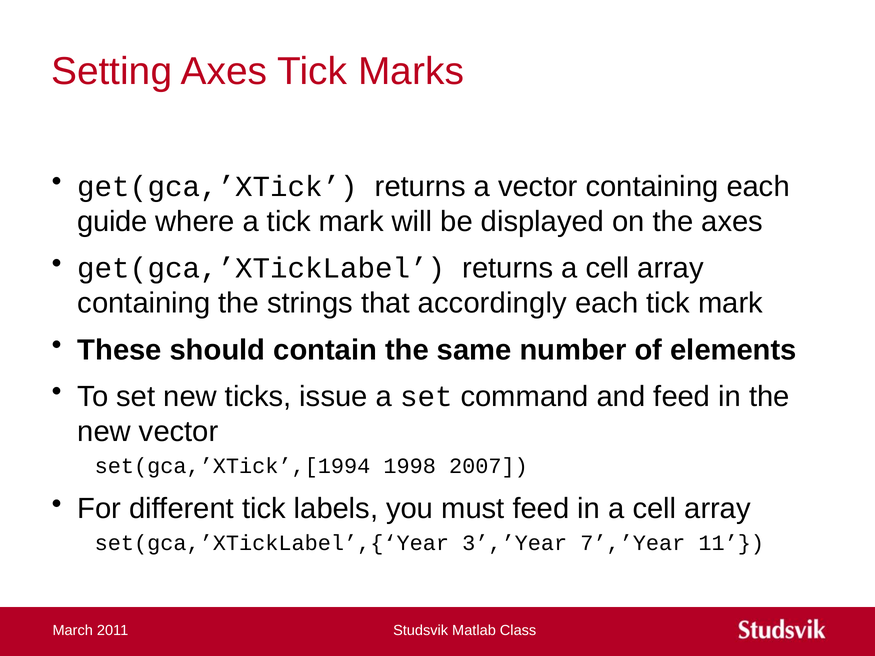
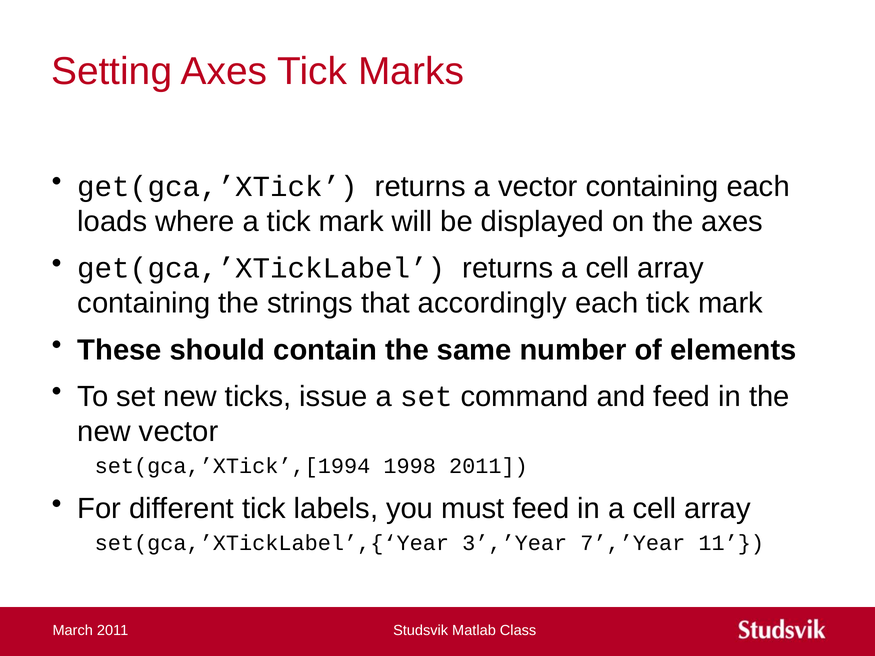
guide: guide -> loads
1998 2007: 2007 -> 2011
